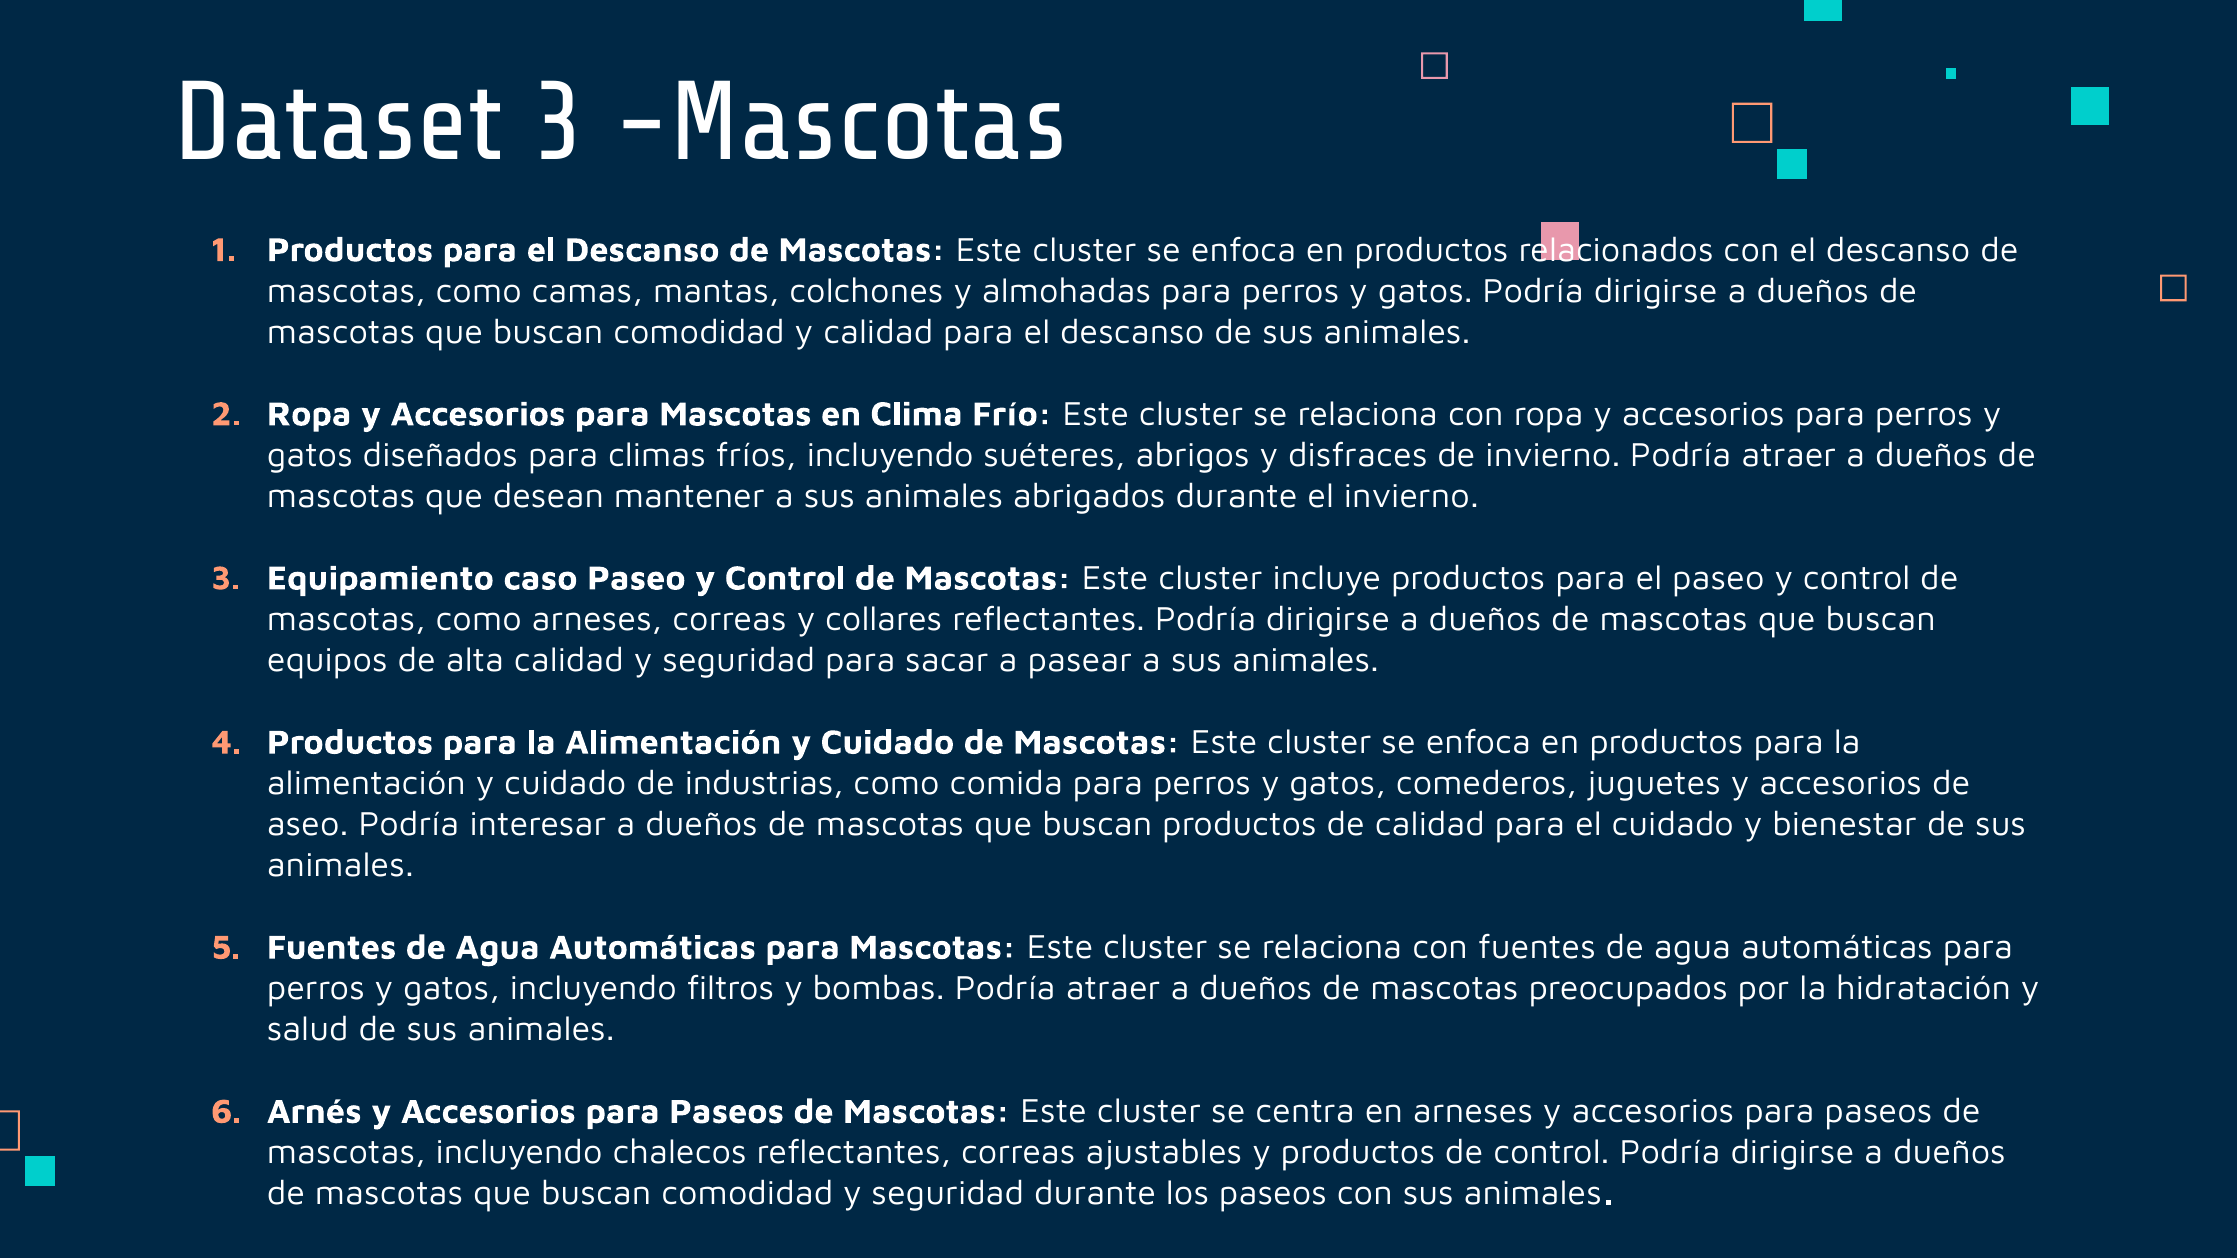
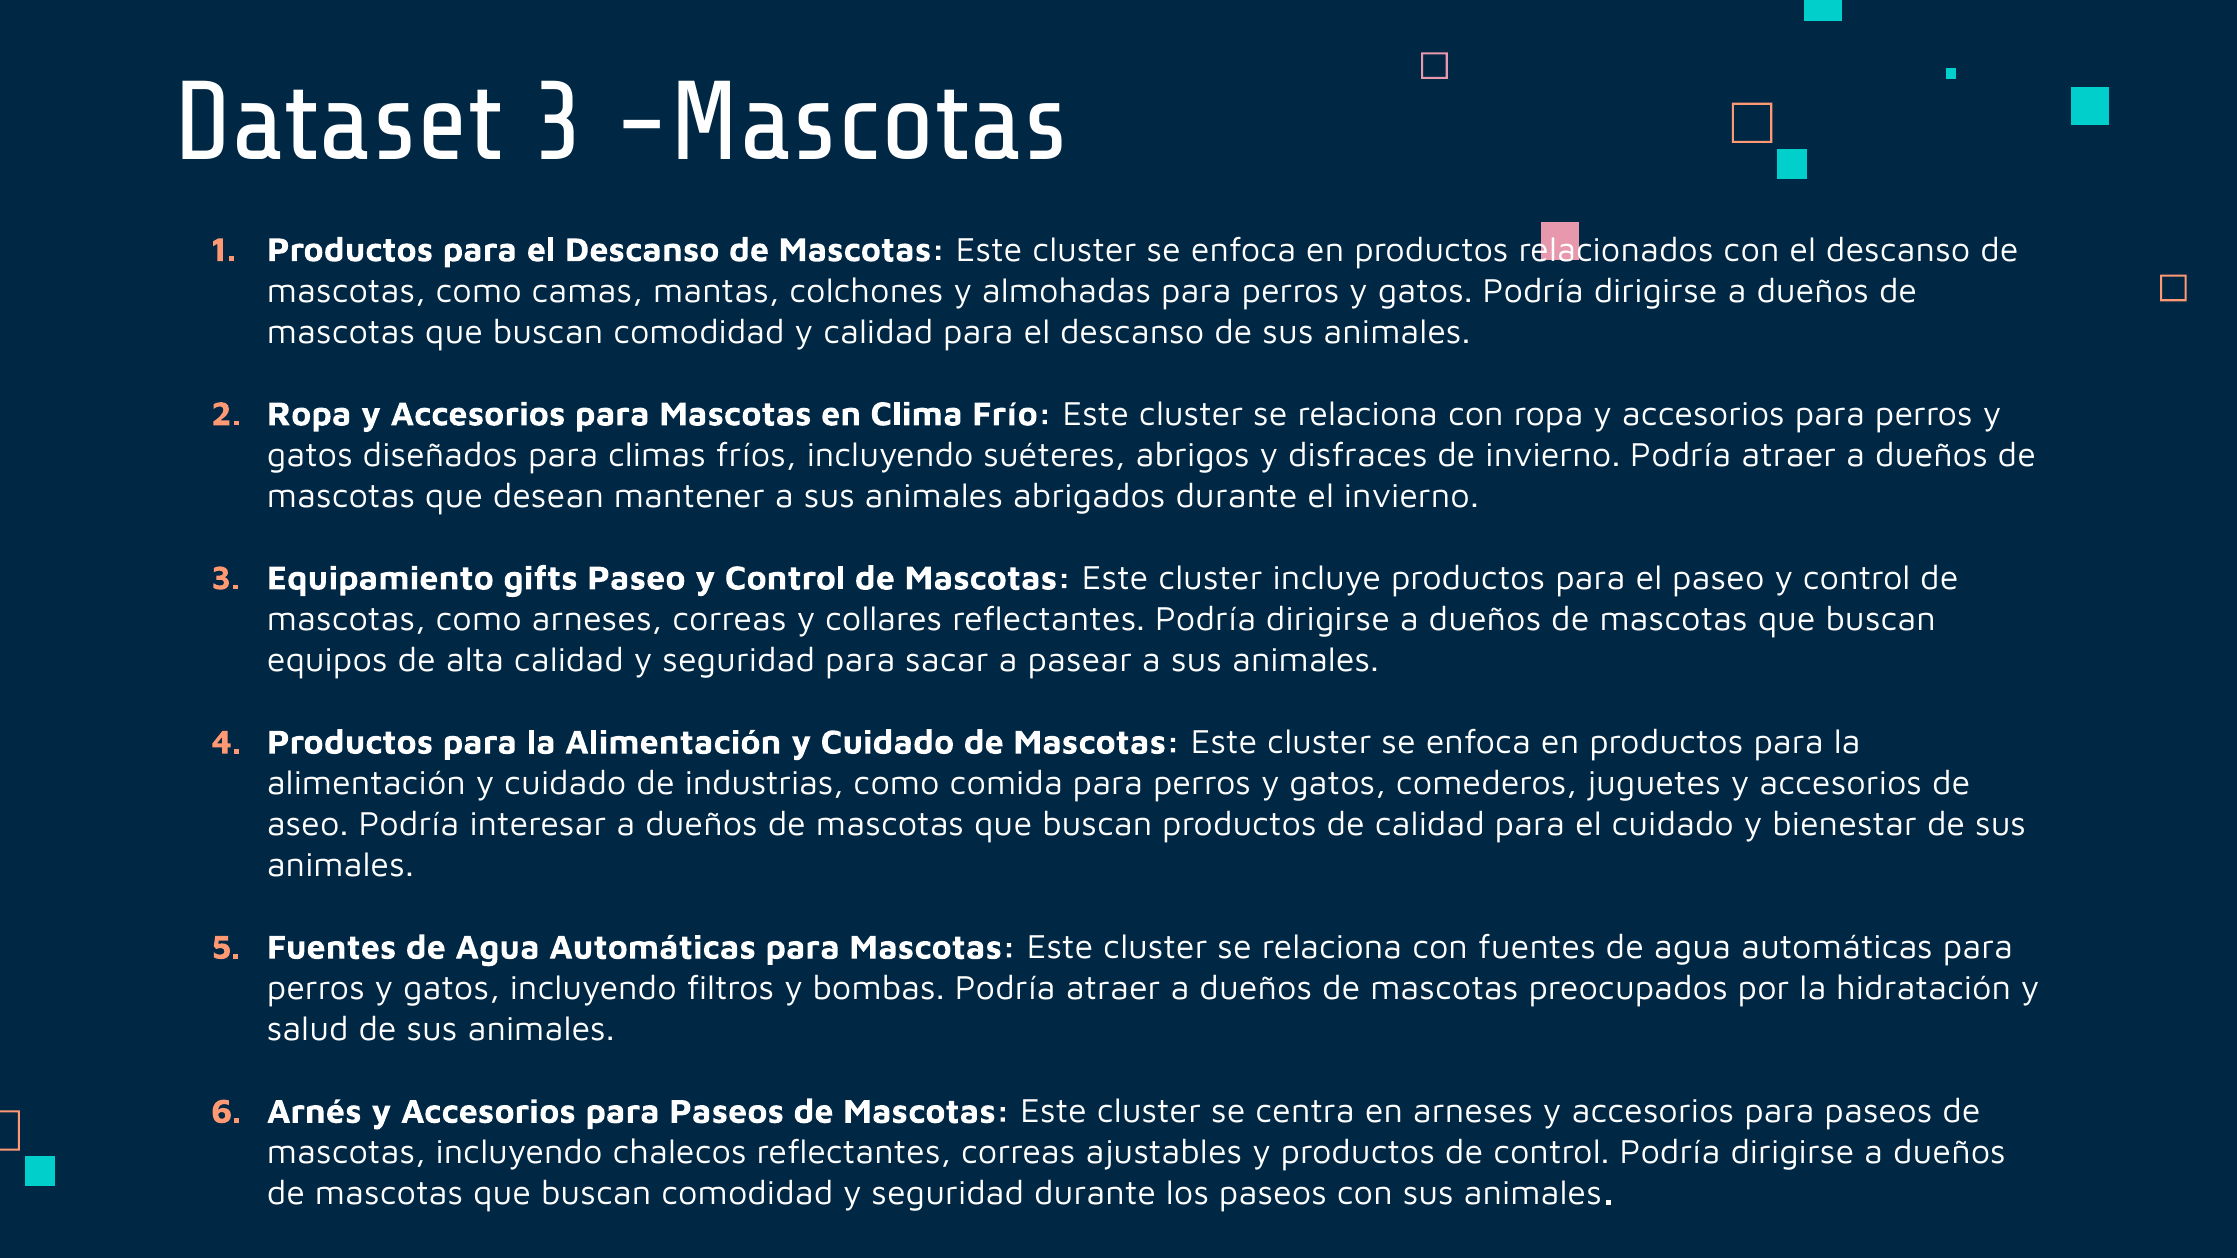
caso: caso -> gifts
